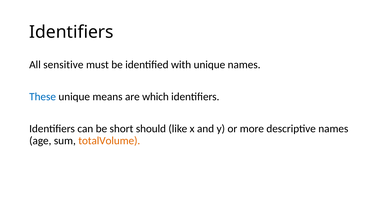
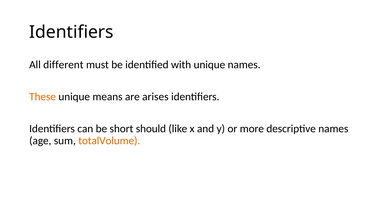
sensitive: sensitive -> different
These colour: blue -> orange
which: which -> arises
